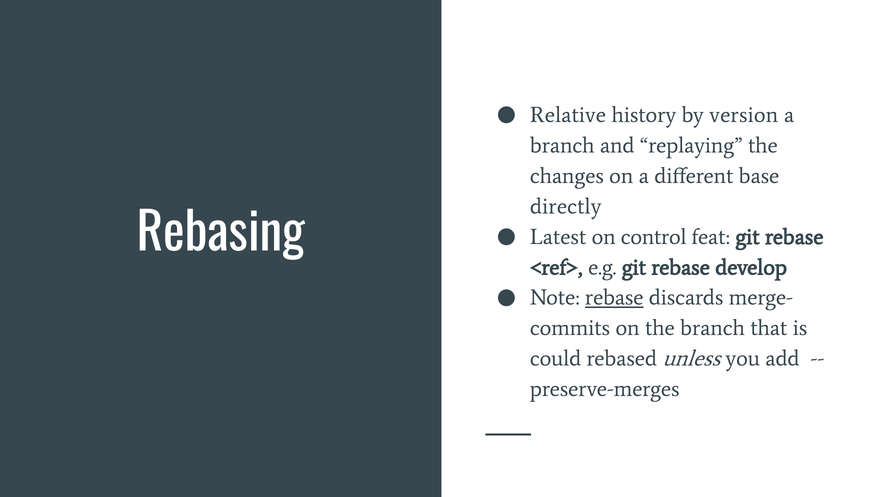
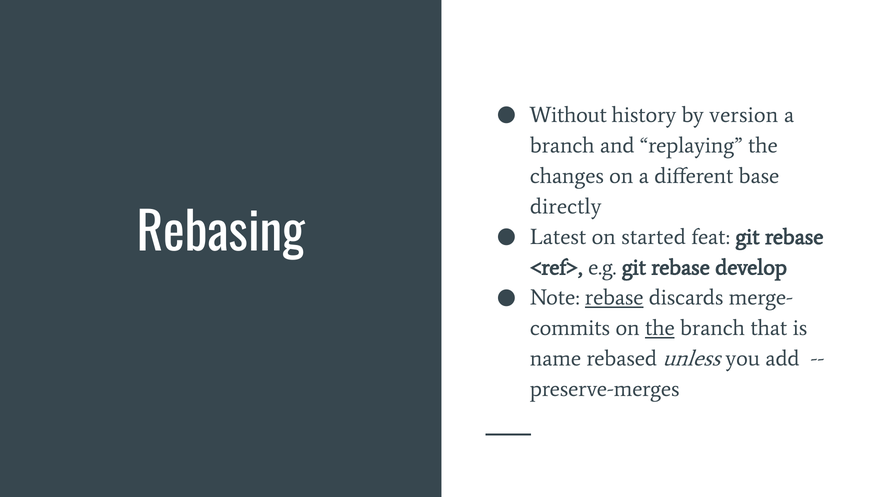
Relative: Relative -> Without
control: control -> started
the at (660, 328) underline: none -> present
could: could -> name
